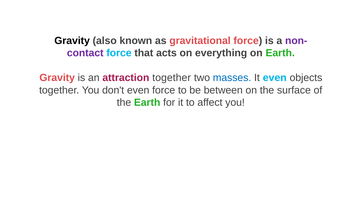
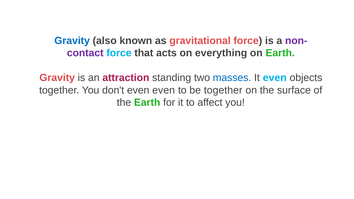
Gravity at (72, 41) colour: black -> blue
attraction together: together -> standing
even force: force -> even
be between: between -> together
